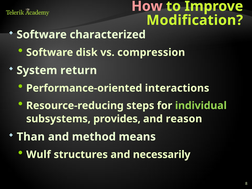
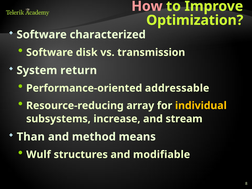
Modification: Modification -> Optimization
compression: compression -> transmission
interactions: interactions -> addressable
steps: steps -> array
individual colour: light green -> yellow
provides: provides -> increase
reason: reason -> stream
necessarily: necessarily -> modifiable
